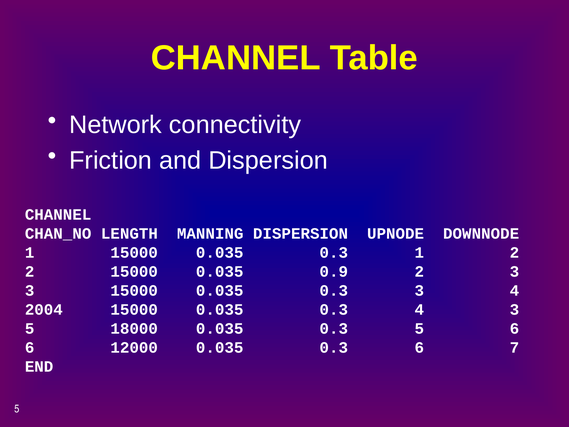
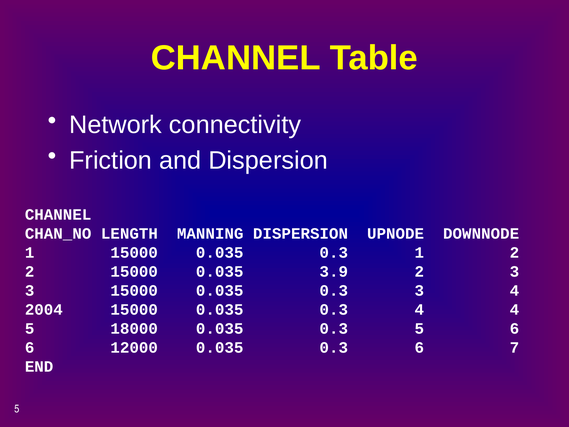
0.9: 0.9 -> 3.9
4 3: 3 -> 4
